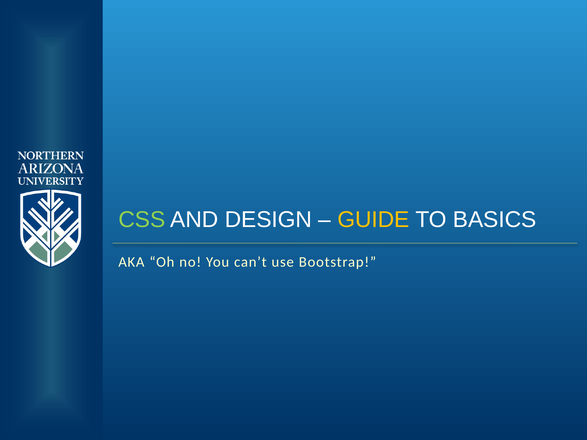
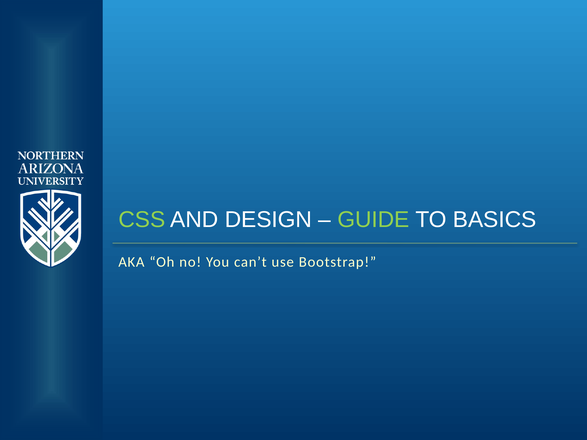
GUIDE colour: yellow -> light green
